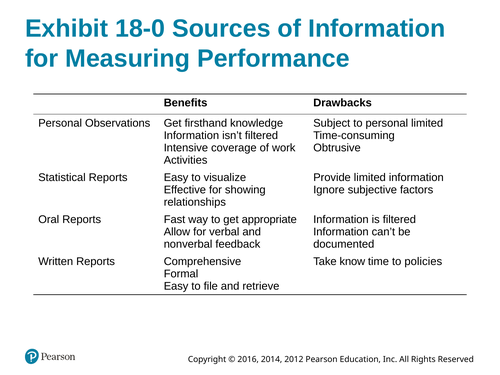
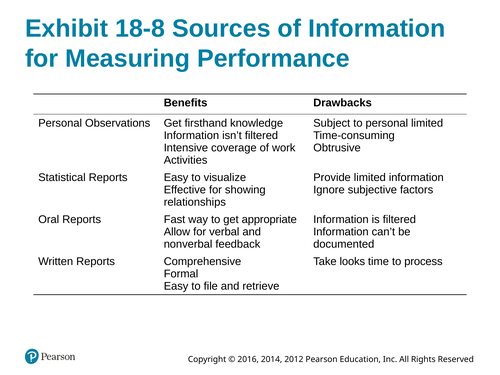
18-0: 18-0 -> 18-8
know: know -> looks
policies: policies -> process
